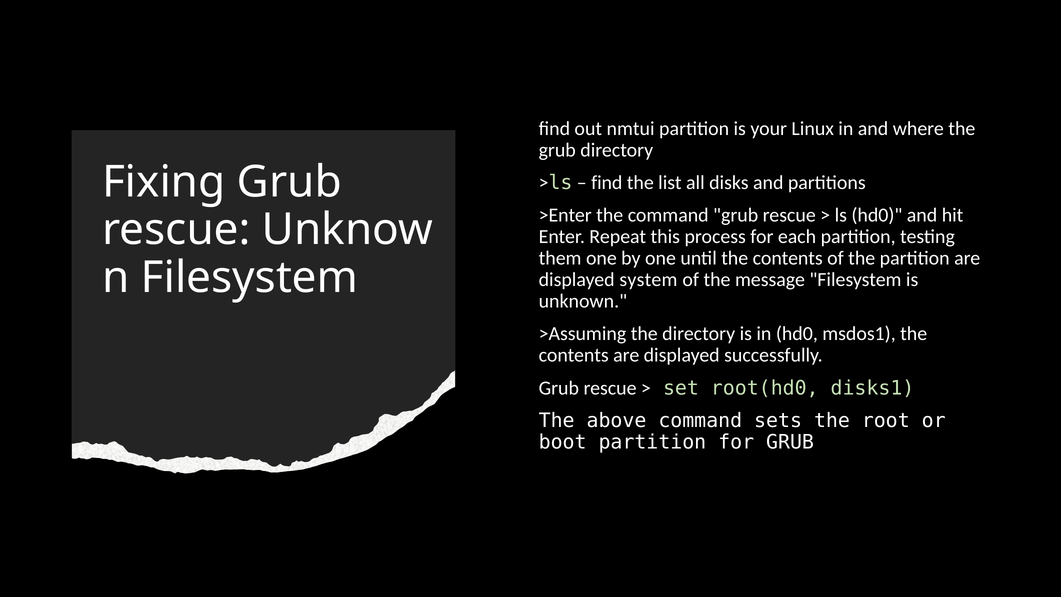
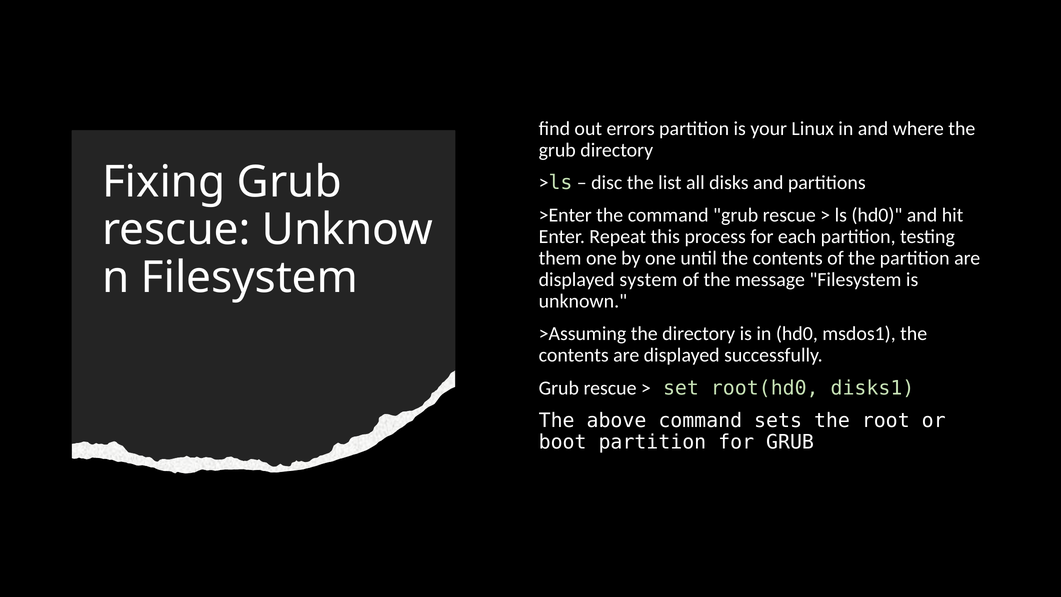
nmtui: nmtui -> errors
find at (607, 183): find -> disc
